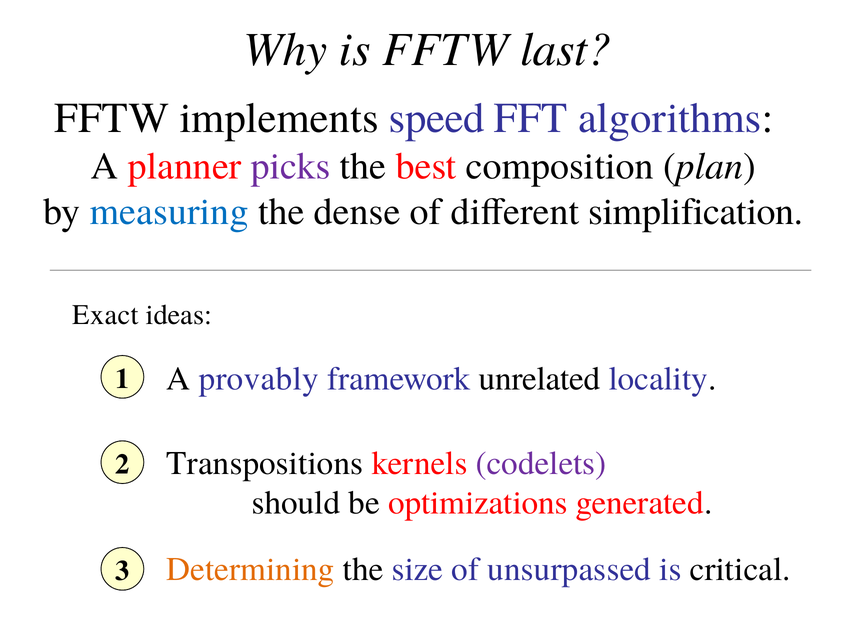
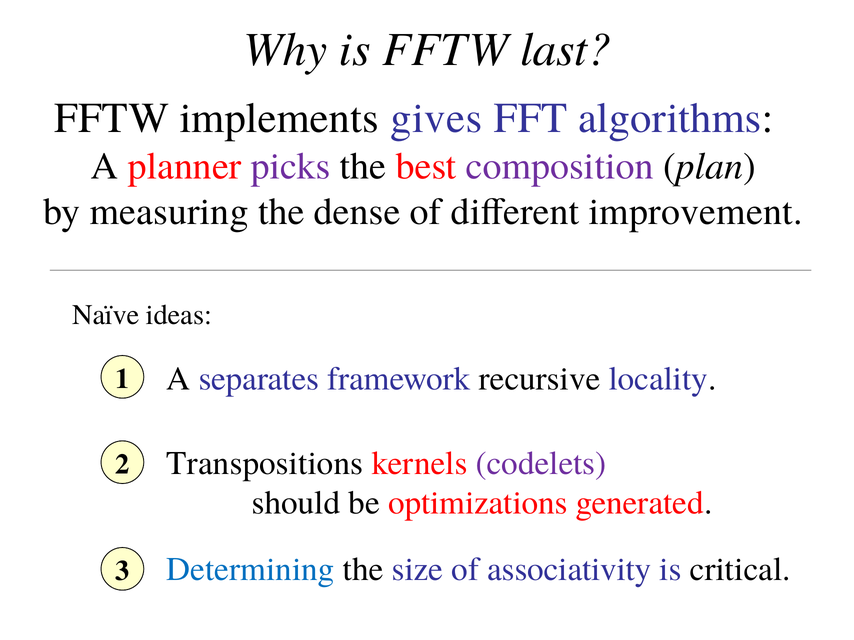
speed: speed -> gives
composition colour: black -> purple
measuring colour: blue -> black
simplification: simplification -> improvement
Exact: Exact -> Naïve
provably: provably -> separates
unrelated: unrelated -> recursive
Determining colour: orange -> blue
unsurpassed: unsurpassed -> associativity
